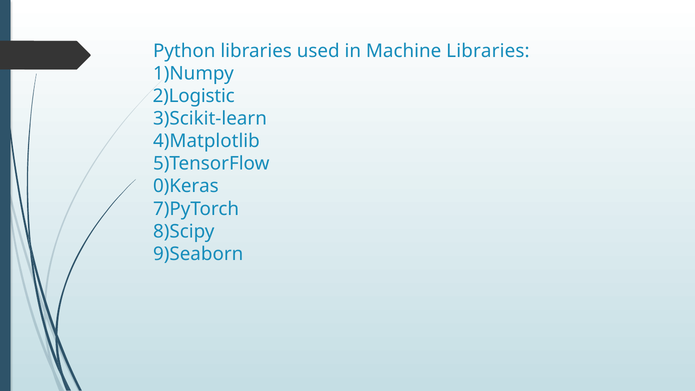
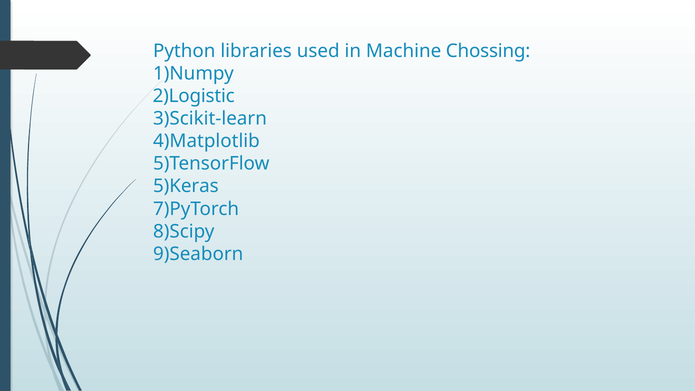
Machine Libraries: Libraries -> Chossing
0)Keras: 0)Keras -> 5)Keras
